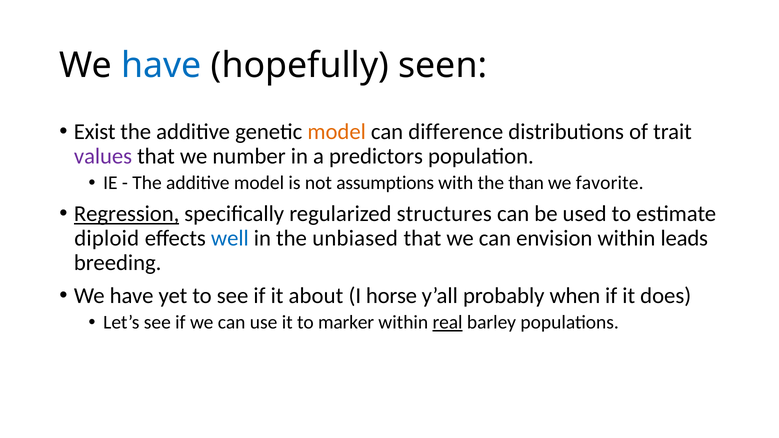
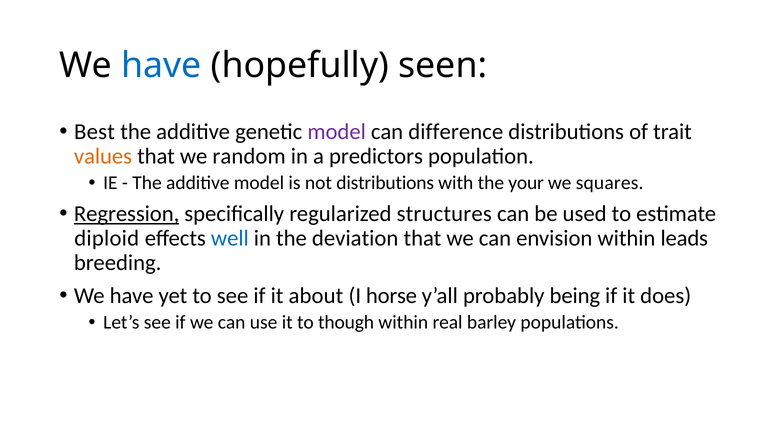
Exist: Exist -> Best
model at (337, 132) colour: orange -> purple
values colour: purple -> orange
number: number -> random
not assumptions: assumptions -> distributions
than: than -> your
favorite: favorite -> squares
unbiased: unbiased -> deviation
when: when -> being
marker: marker -> though
real underline: present -> none
